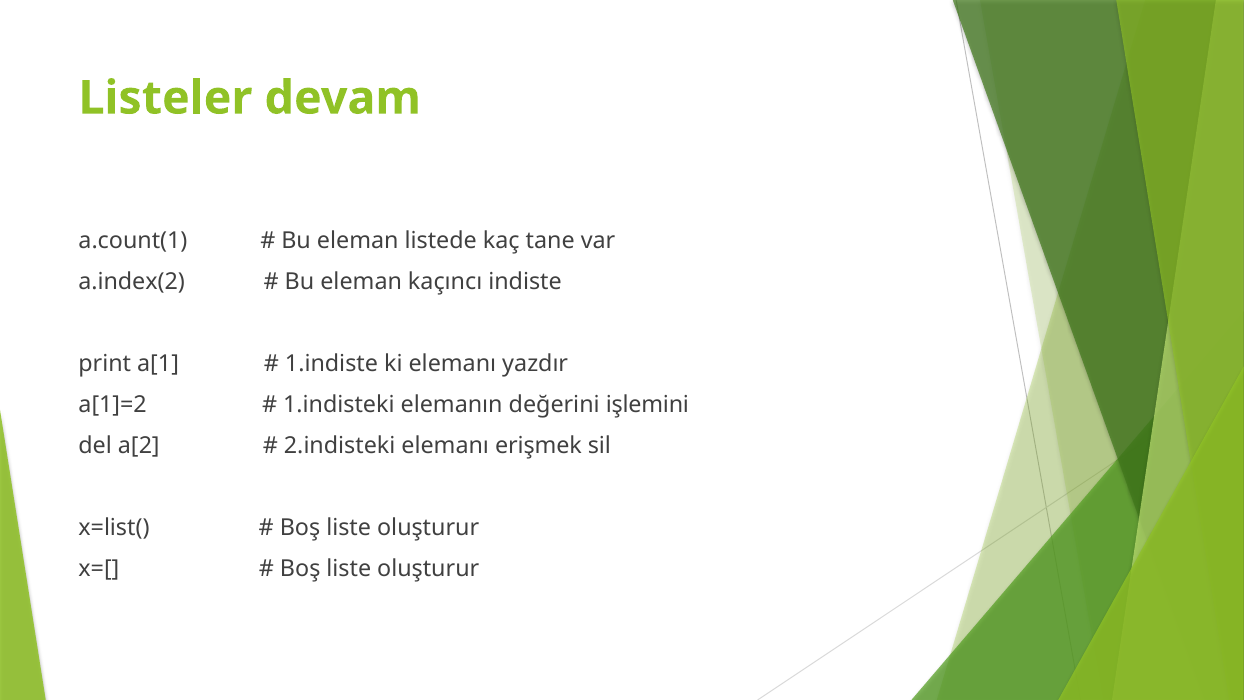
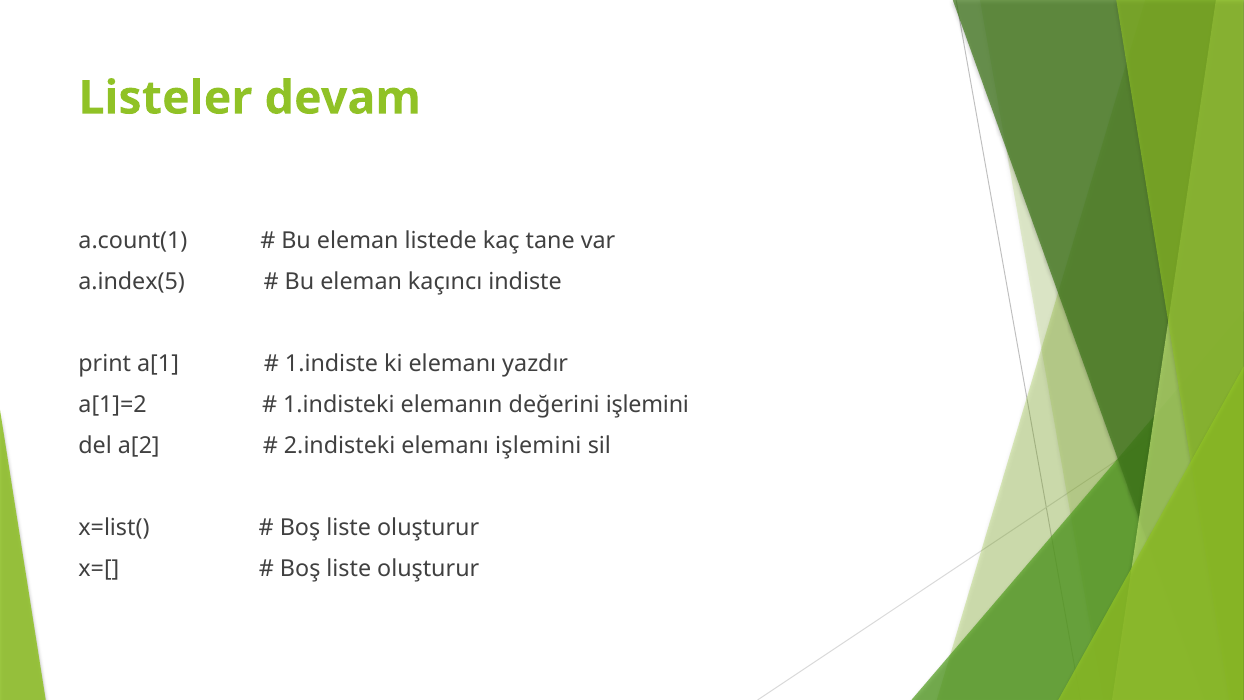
a.index(2: a.index(2 -> a.index(5
elemanı erişmek: erişmek -> işlemini
